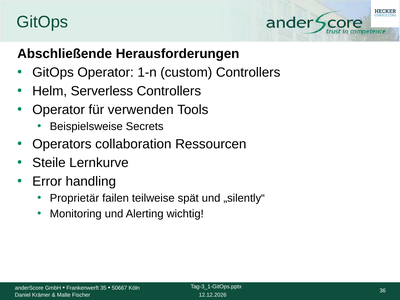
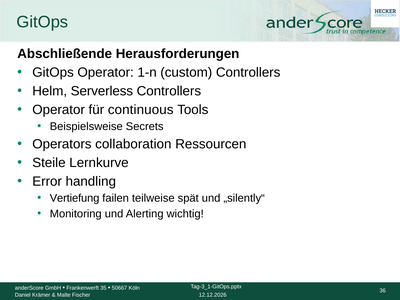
verwenden: verwenden -> continuous
Proprietär: Proprietär -> Vertiefung
